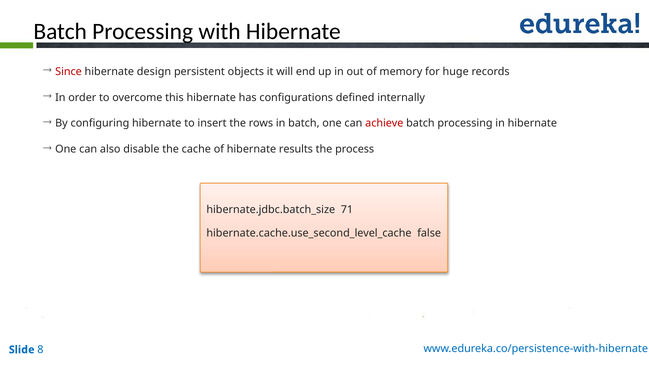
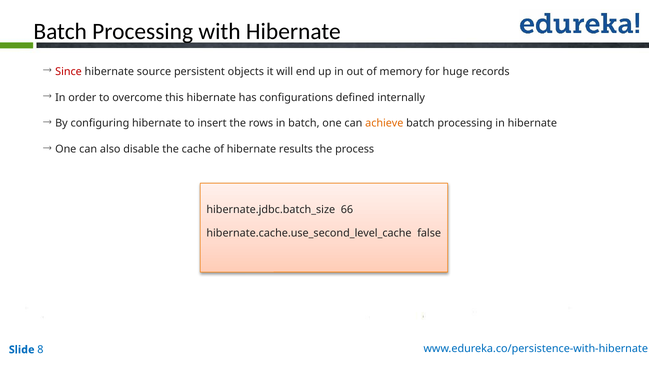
design: design -> source
achieve colour: red -> orange
71: 71 -> 66
